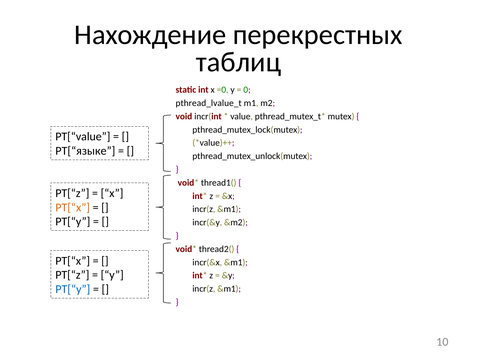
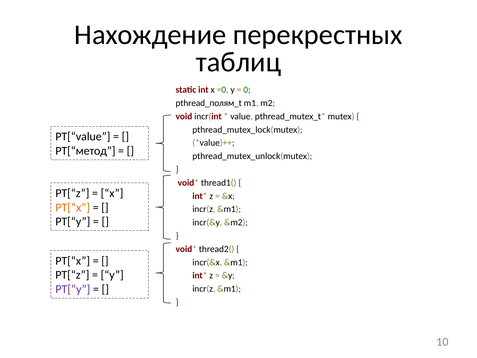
pthread_lvalue_t: pthread_lvalue_t -> pthread_полям_t
PT[“языке: PT[“языке -> PT[“метод
PT[“y at (73, 289) colour: blue -> purple
